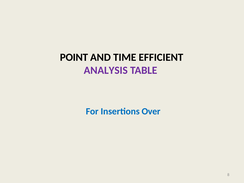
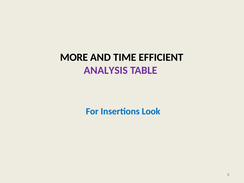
POINT: POINT -> MORE
Over: Over -> Look
